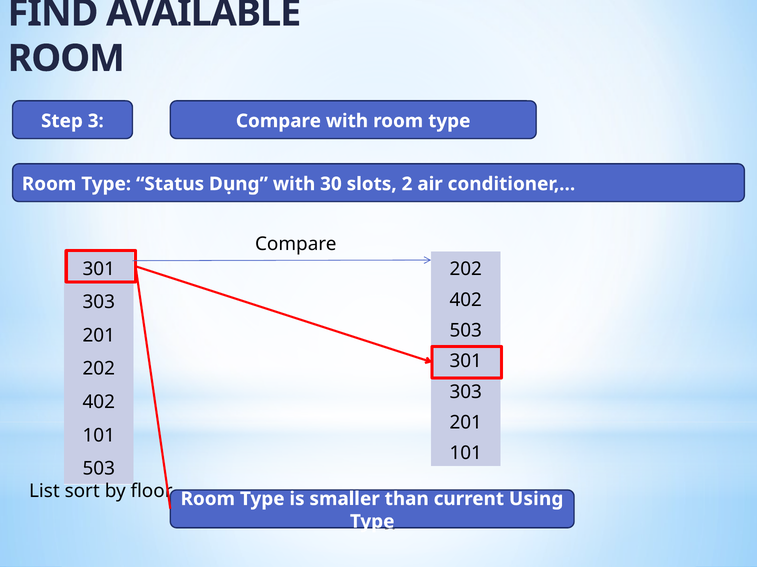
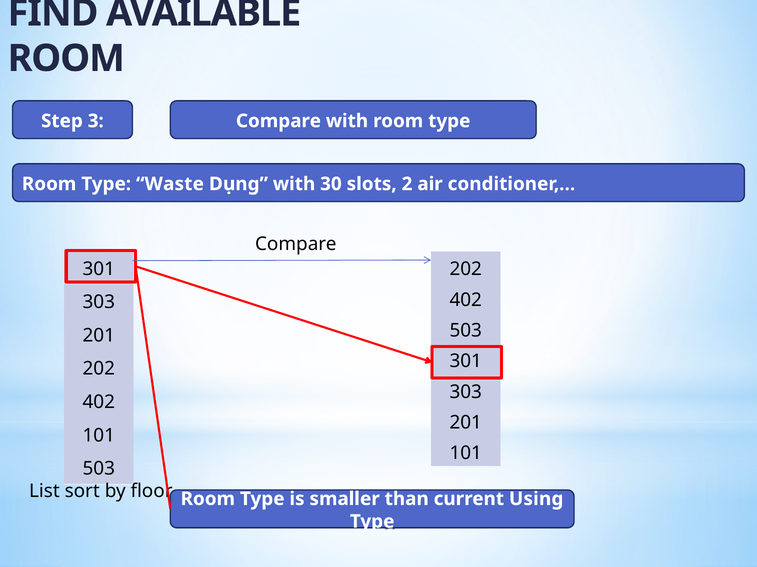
Status: Status -> Waste
